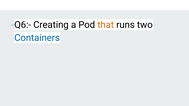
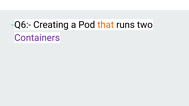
Containers colour: blue -> purple
